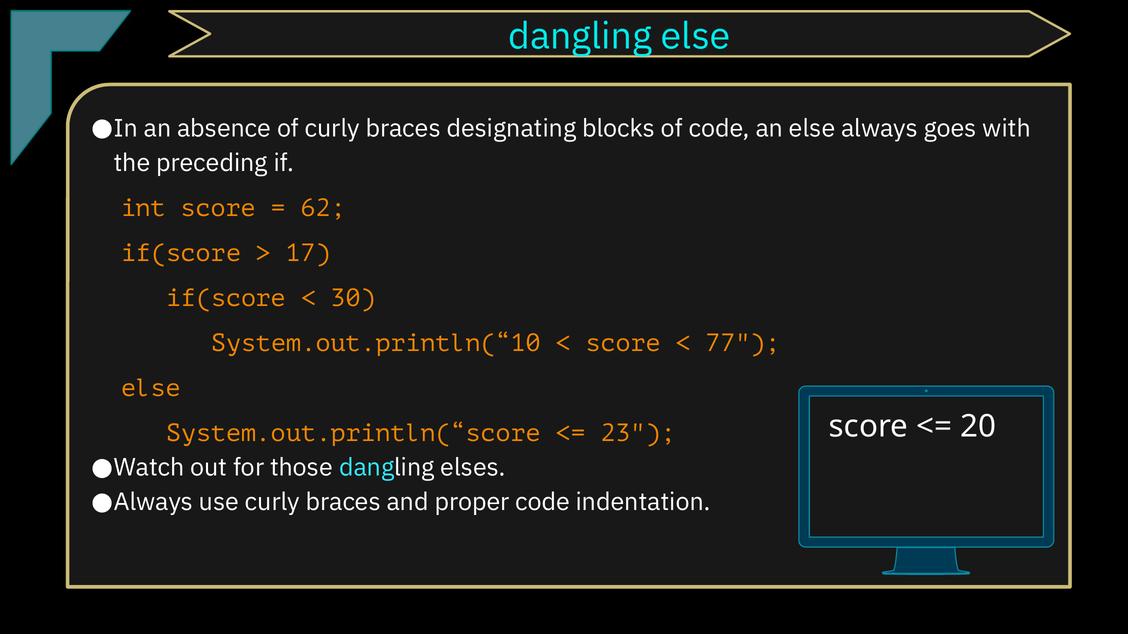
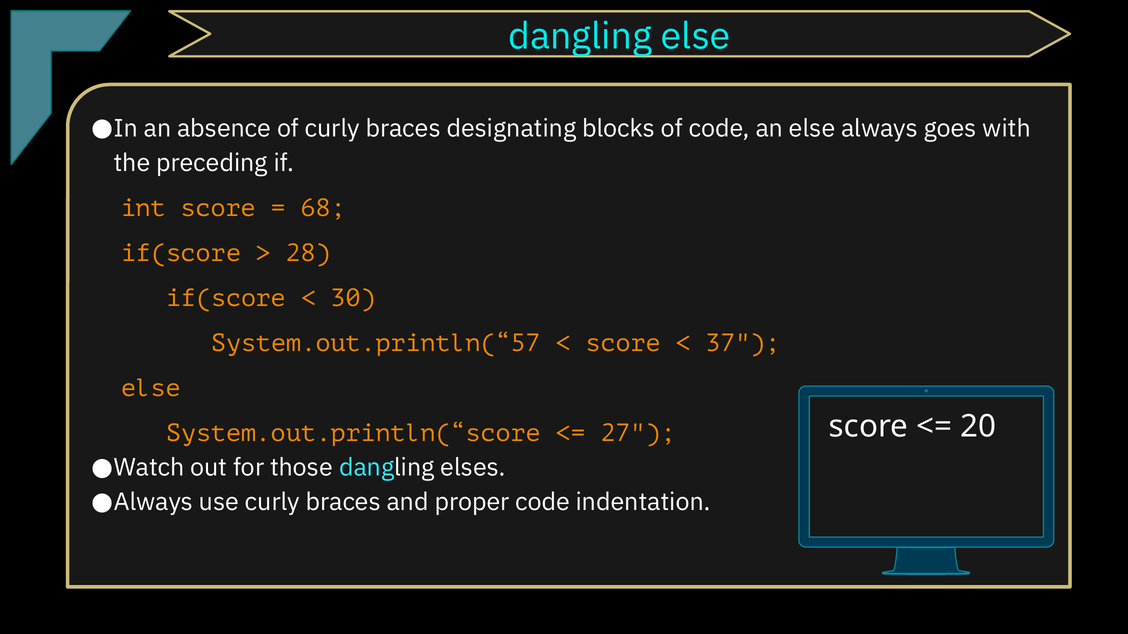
62: 62 -> 68
17: 17 -> 28
System.out.println(“10: System.out.println(“10 -> System.out.println(“57
77: 77 -> 37
23: 23 -> 27
